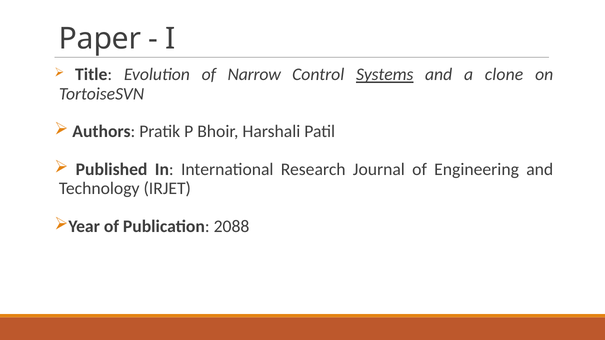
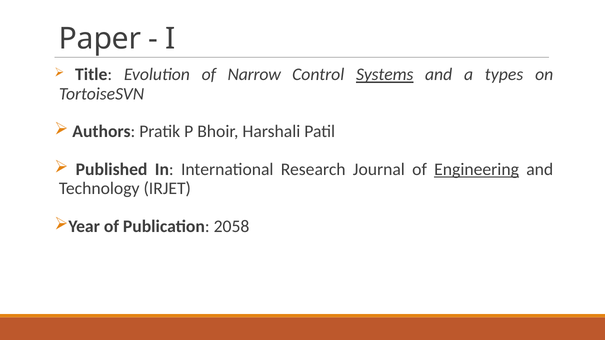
clone: clone -> types
Engineering underline: none -> present
2088: 2088 -> 2058
